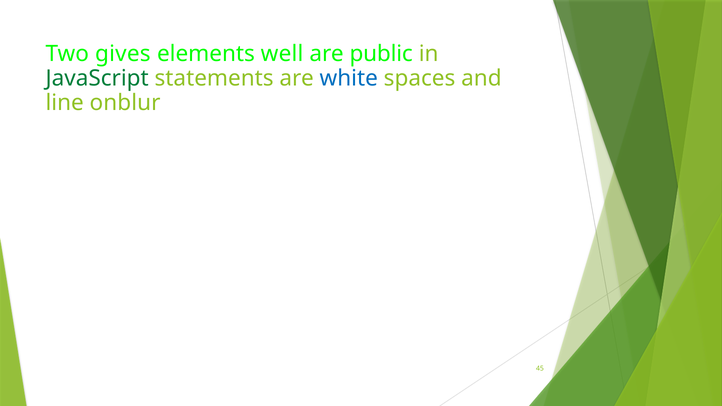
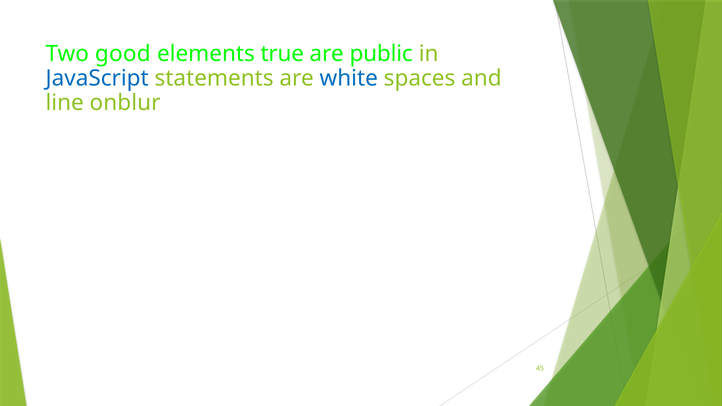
gives: gives -> good
well: well -> true
JavaScript colour: green -> blue
